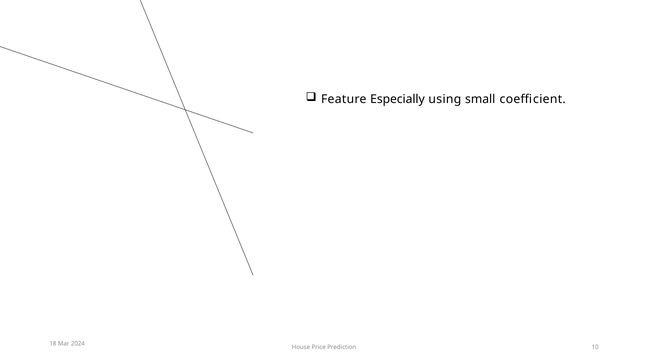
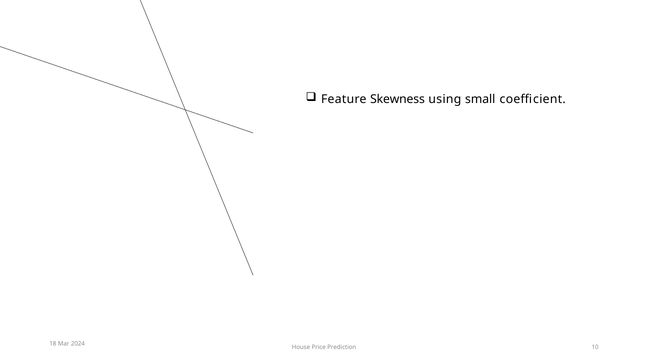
Especially: Especially -> Skewness
